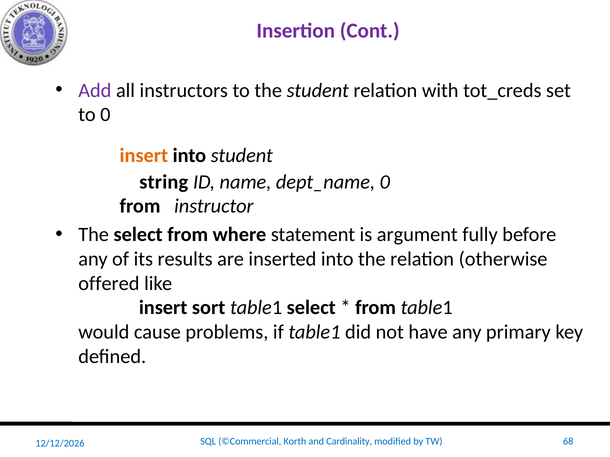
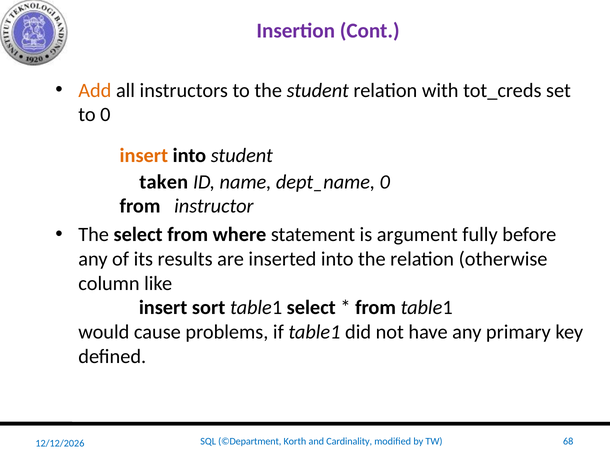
Add colour: purple -> orange
string: string -> taken
offered: offered -> column
©Commercial: ©Commercial -> ©Department
